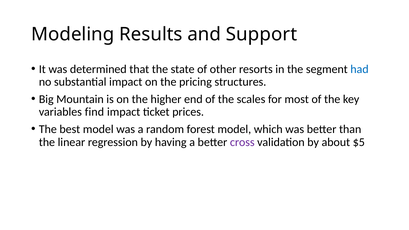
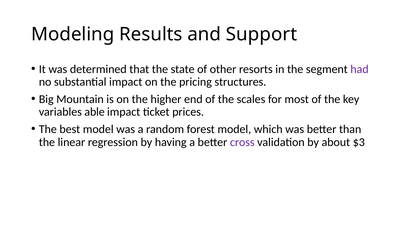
had colour: blue -> purple
find: find -> able
$5: $5 -> $3
